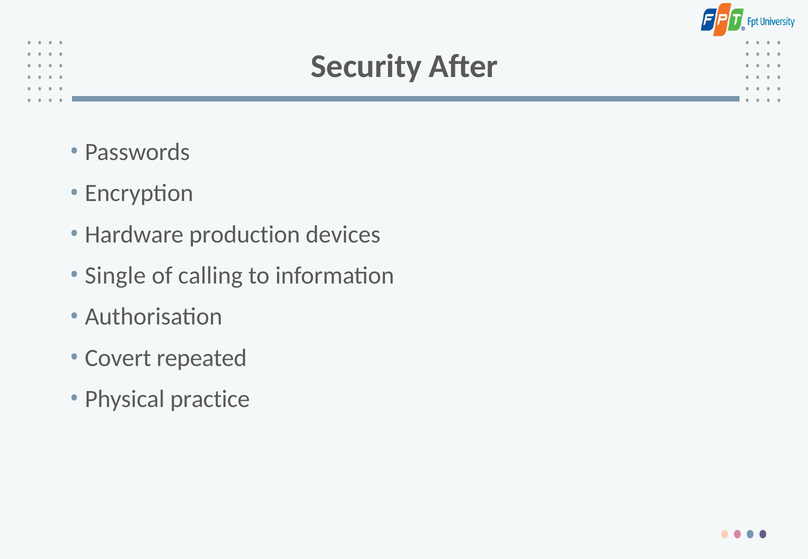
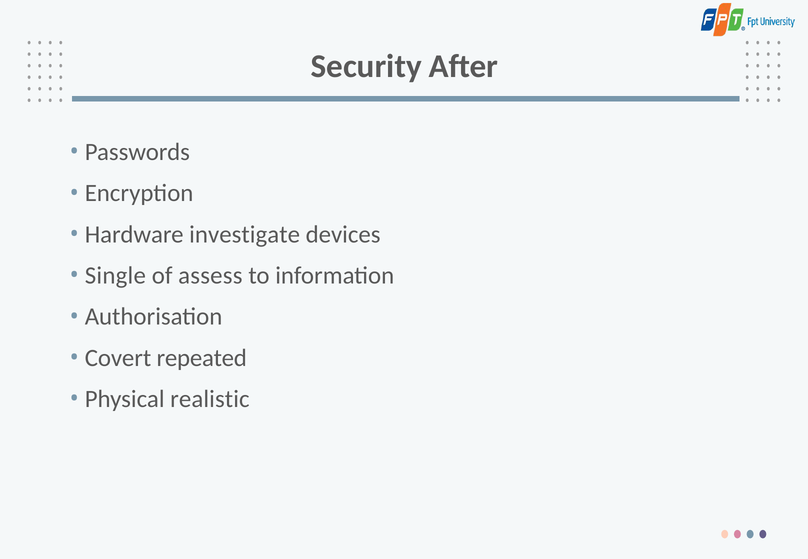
production: production -> investigate
calling: calling -> assess
practice: practice -> realistic
